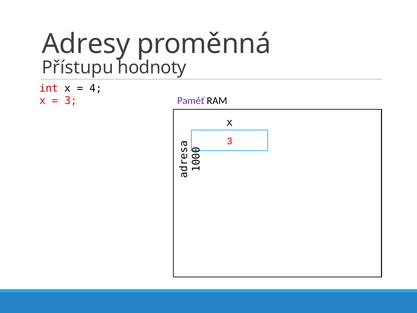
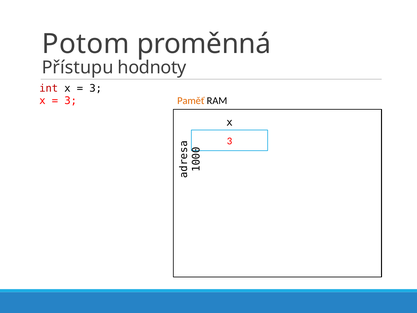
Adresy: Adresy -> Potom
4 at (96, 88): 4 -> 3
Paměť colour: purple -> orange
